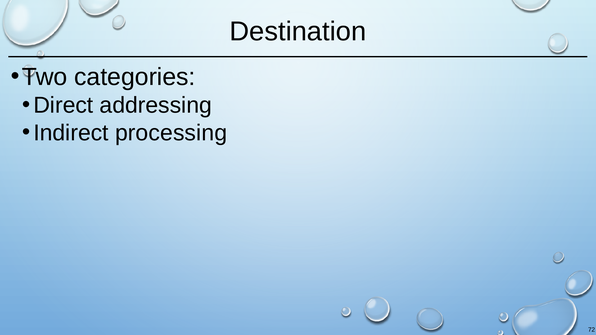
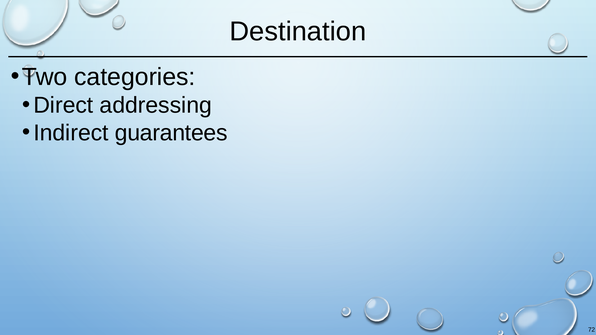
processing: processing -> guarantees
